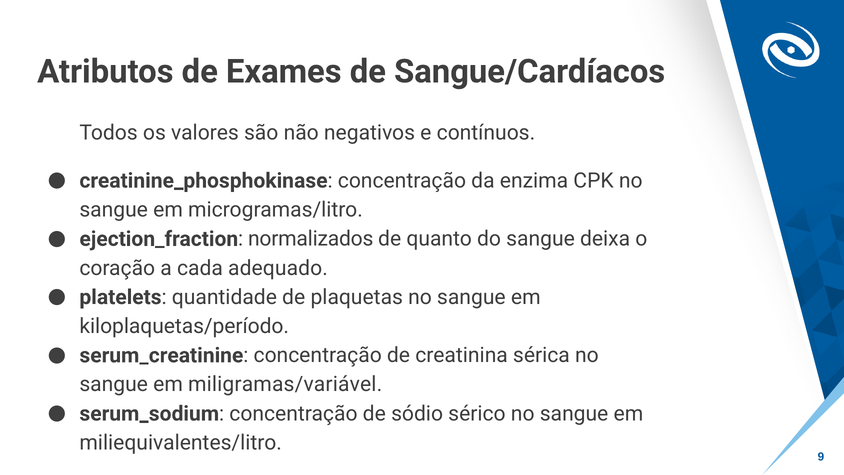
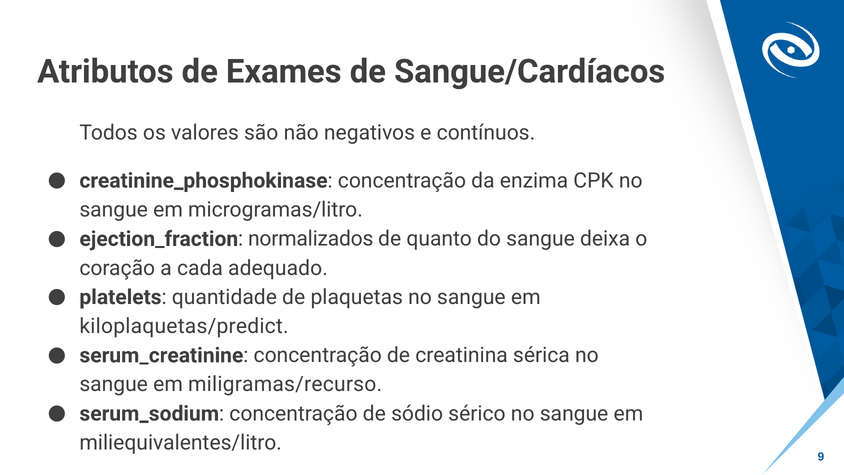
kiloplaquetas/período: kiloplaquetas/período -> kiloplaquetas/predict
miligramas/variável: miligramas/variável -> miligramas/recurso
